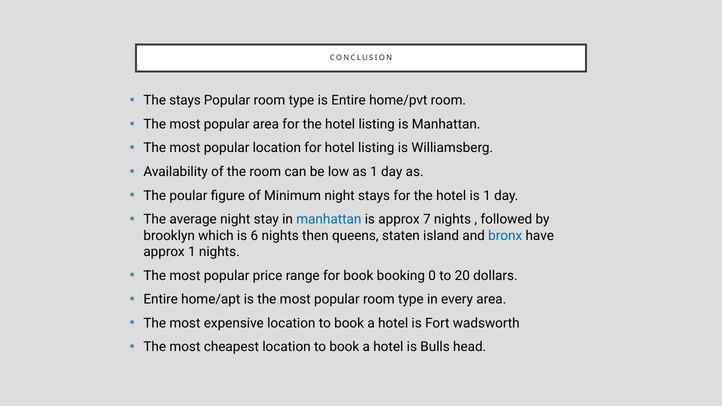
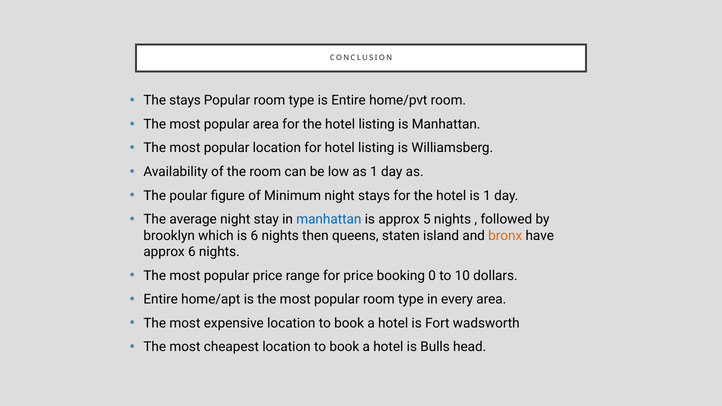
7: 7 -> 5
bronx colour: blue -> orange
approx 1: 1 -> 6
for book: book -> price
20: 20 -> 10
